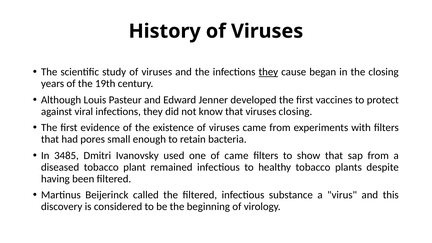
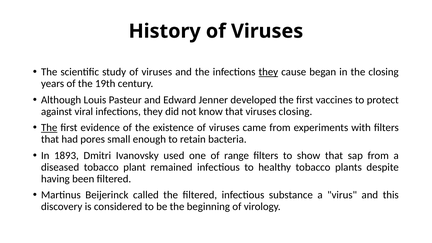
The at (49, 128) underline: none -> present
3485: 3485 -> 1893
of came: came -> range
